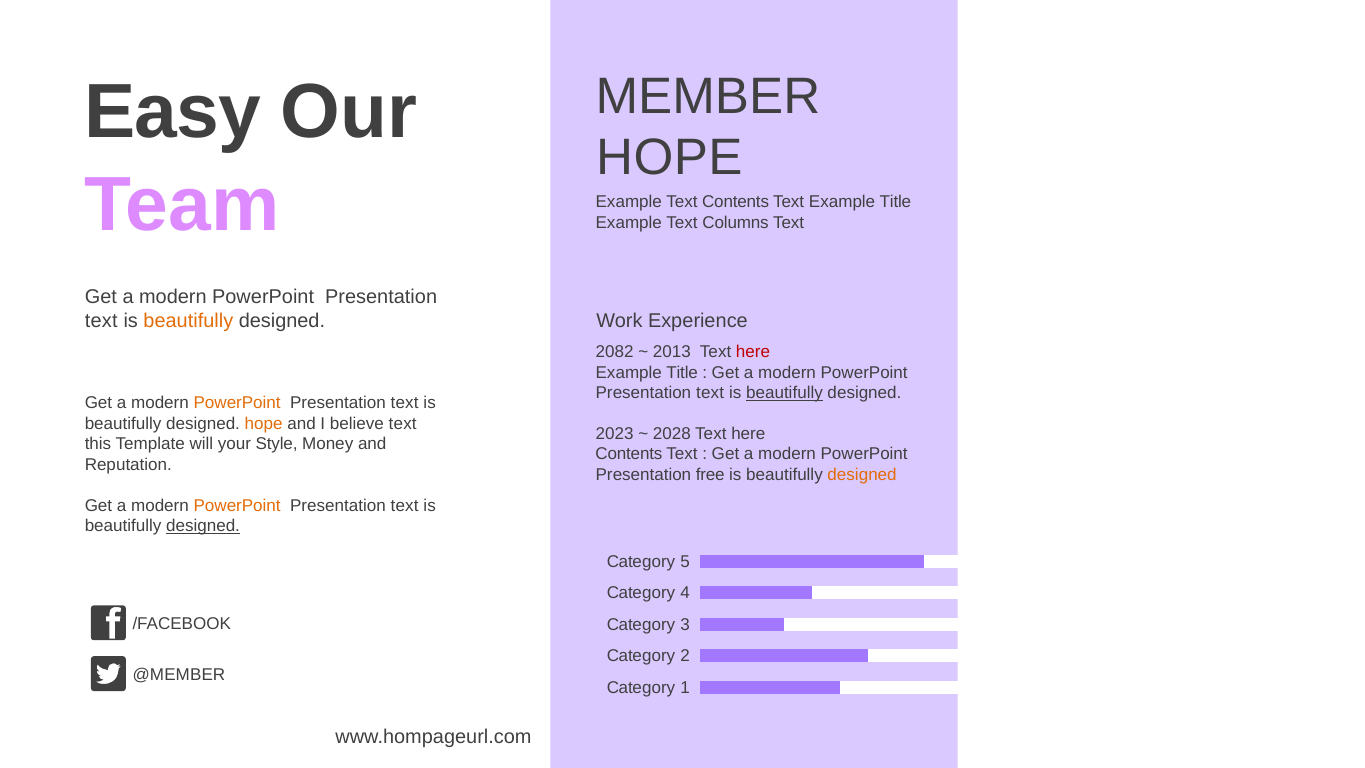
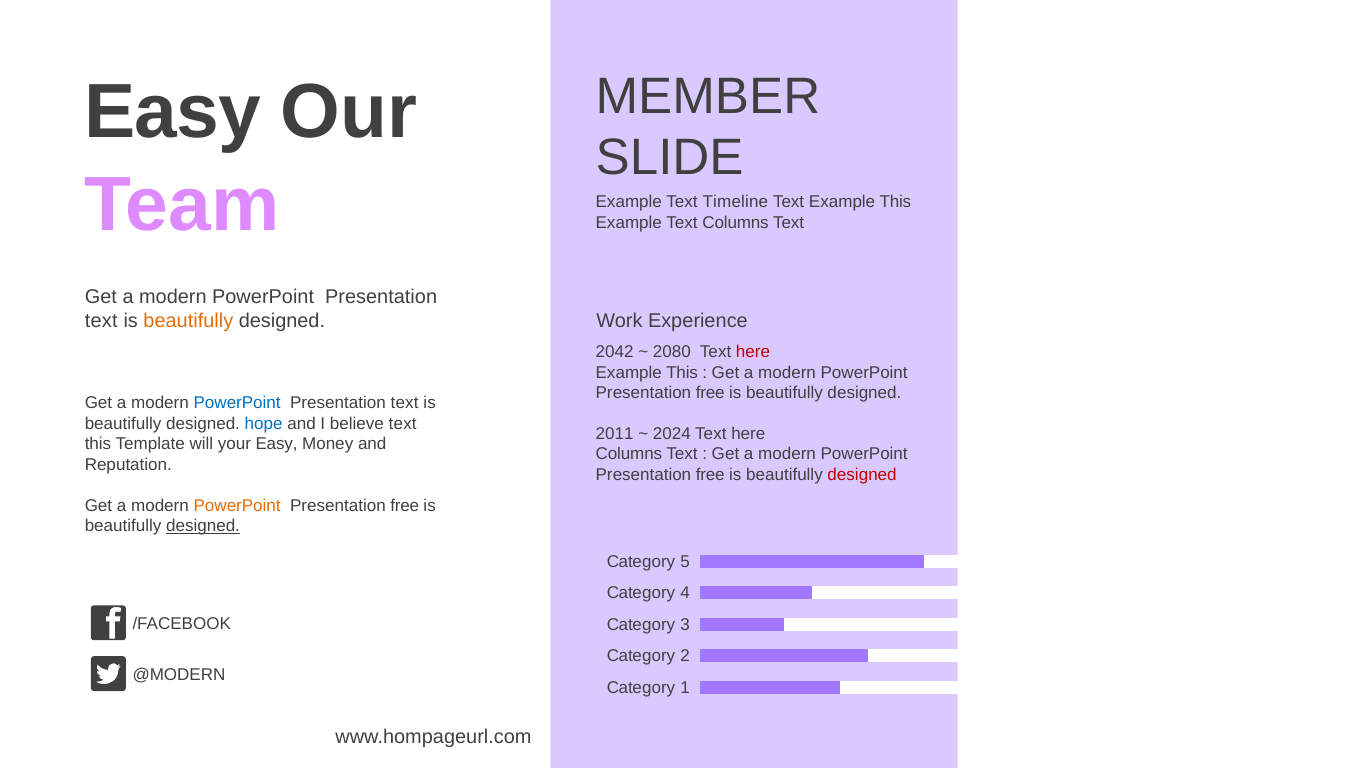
HOPE at (669, 158): HOPE -> SLIDE
Text Contents: Contents -> Timeline
Text Example Title: Title -> This
2082: 2082 -> 2042
2013: 2013 -> 2080
Title at (682, 372): Title -> This
text at (710, 393): text -> free
beautifully at (784, 393) underline: present -> none
PowerPoint at (237, 403) colour: orange -> blue
hope at (264, 424) colour: orange -> blue
2023: 2023 -> 2011
2028: 2028 -> 2024
your Style: Style -> Easy
Contents at (629, 454): Contents -> Columns
designed at (862, 475) colour: orange -> red
text at (405, 505): text -> free
@MEMBER: @MEMBER -> @MODERN
